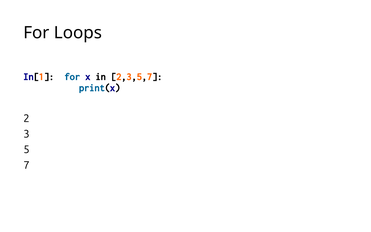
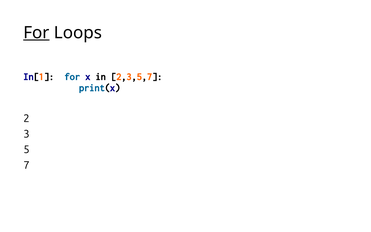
For at (36, 33) underline: none -> present
